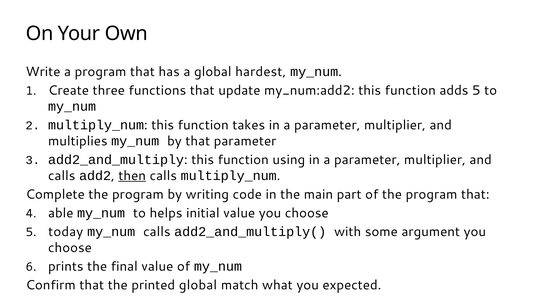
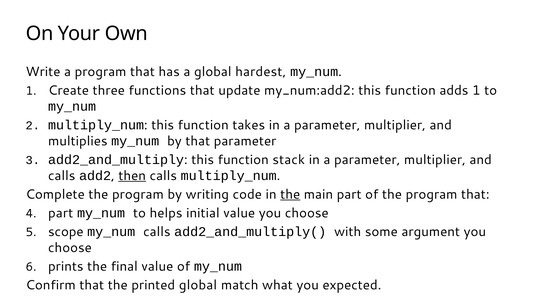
adds 5: 5 -> 1
using: using -> stack
the at (290, 194) underline: none -> present
able at (61, 213): able -> part
today: today -> scope
